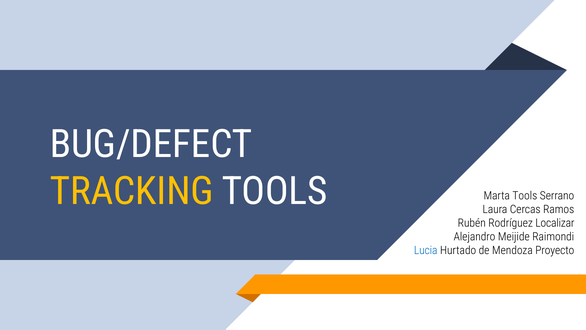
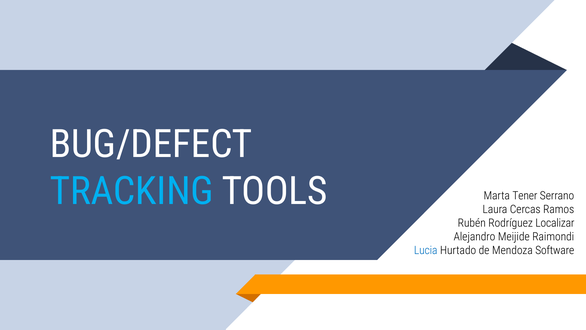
TRACKING colour: yellow -> light blue
Marta Tools: Tools -> Tener
Proyecto: Proyecto -> Software
